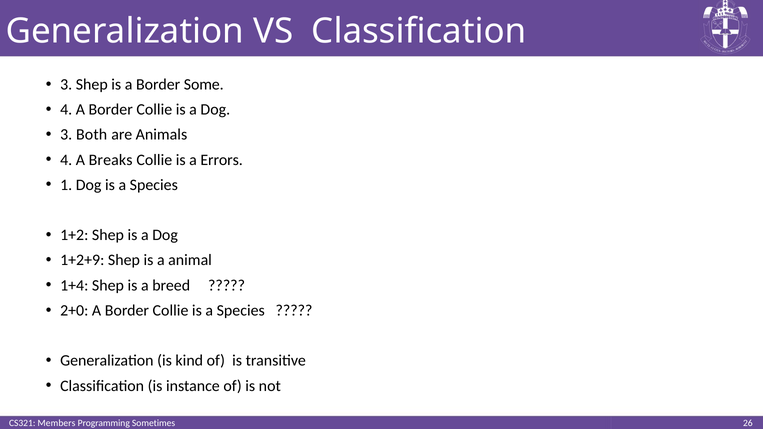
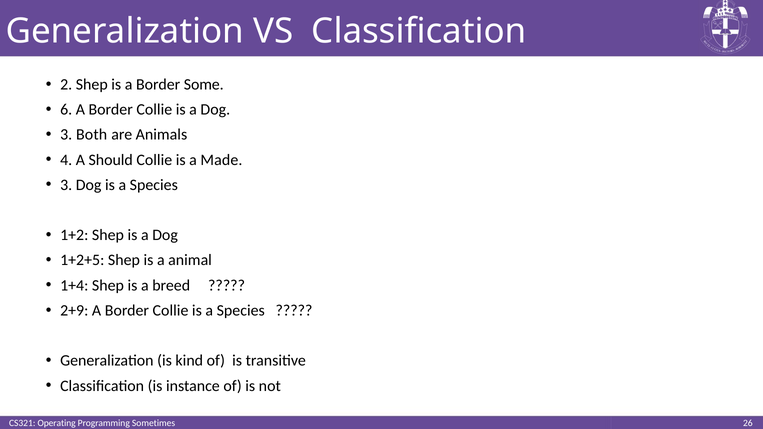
3 at (66, 84): 3 -> 2
4 at (66, 110): 4 -> 6
Breaks: Breaks -> Should
Errors: Errors -> Made
1 at (66, 185): 1 -> 3
1+2+9: 1+2+9 -> 1+2+5
2+0: 2+0 -> 2+9
Members: Members -> Operating
